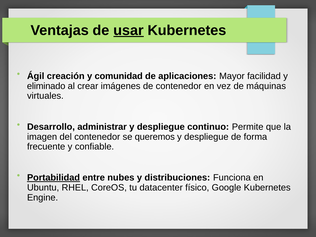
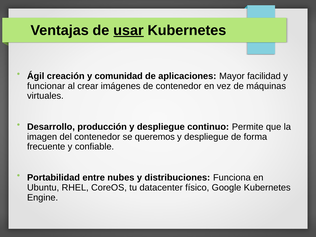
eliminado: eliminado -> funcionar
administrar: administrar -> producción
Portabilidad underline: present -> none
